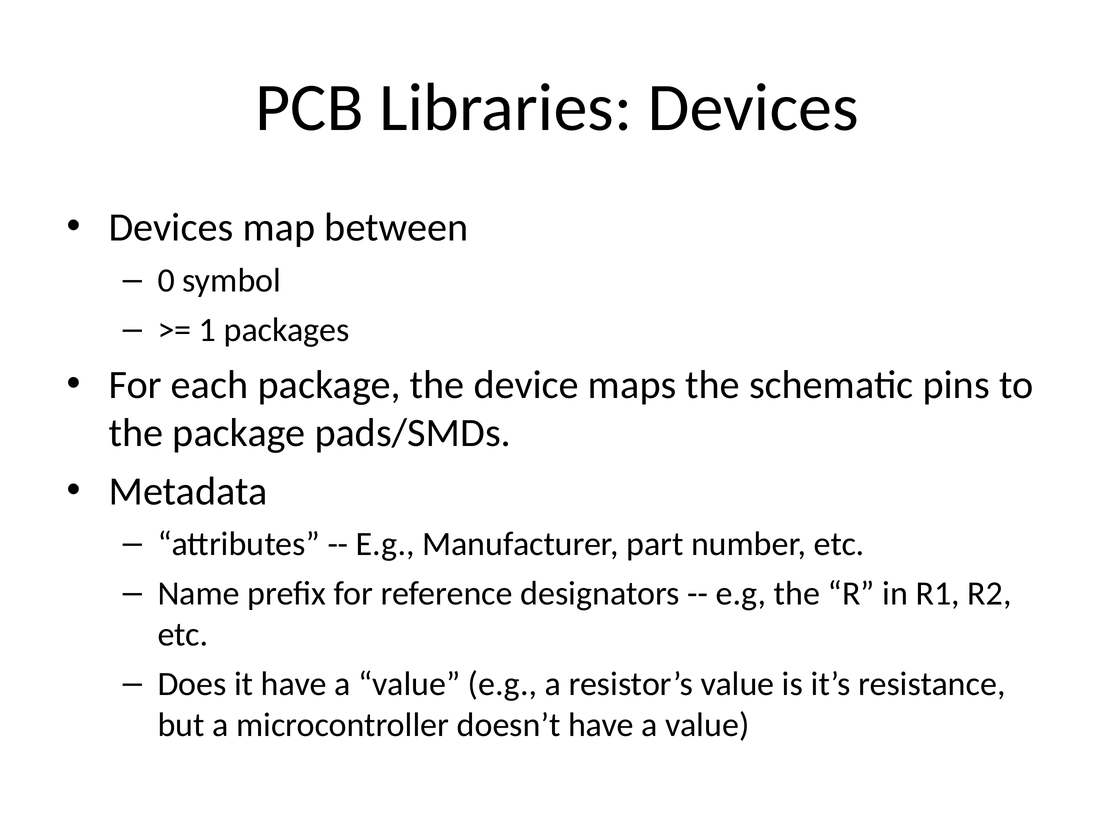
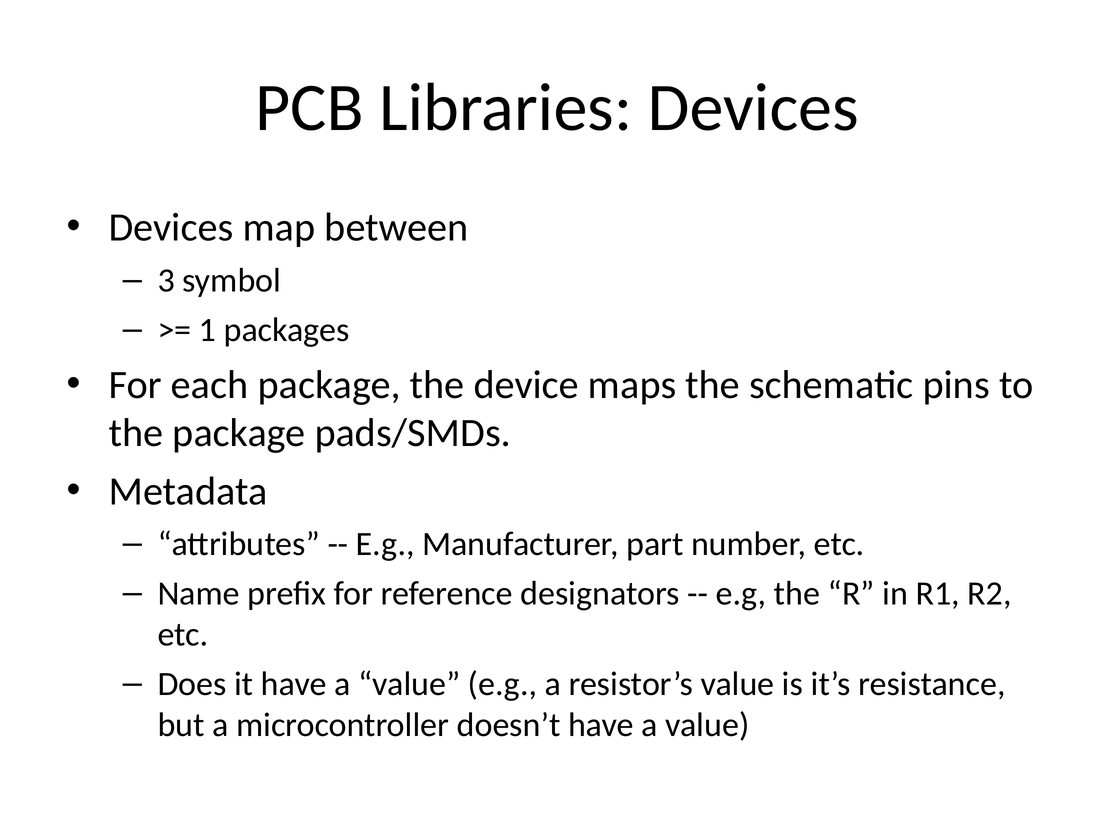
0: 0 -> 3
